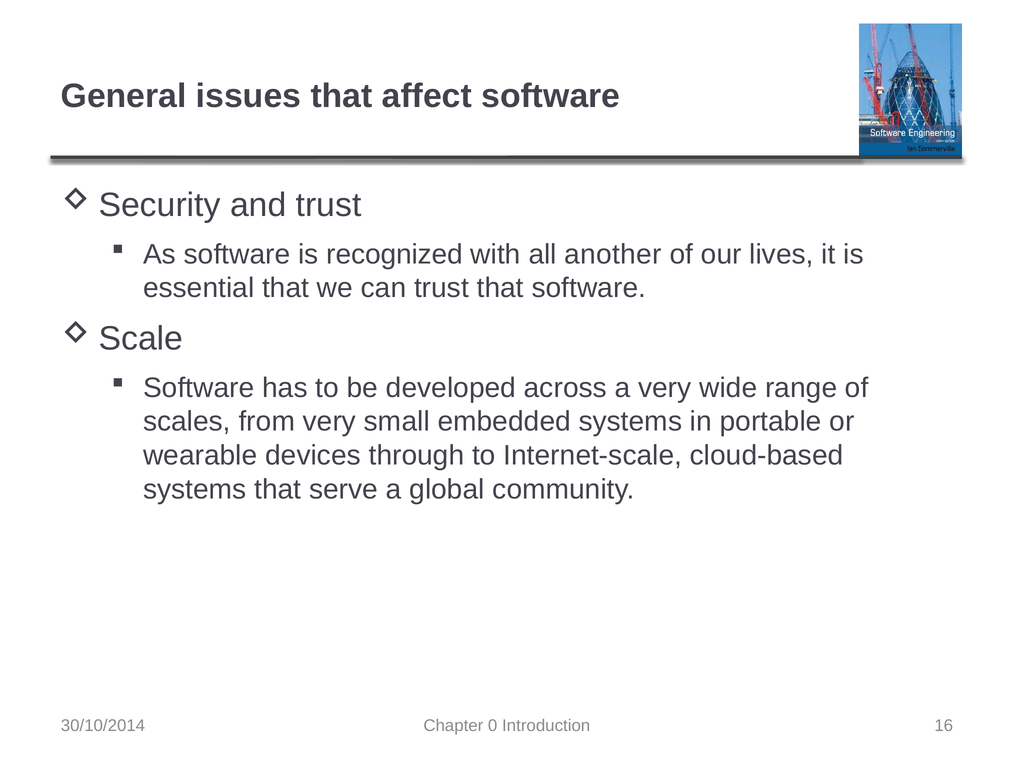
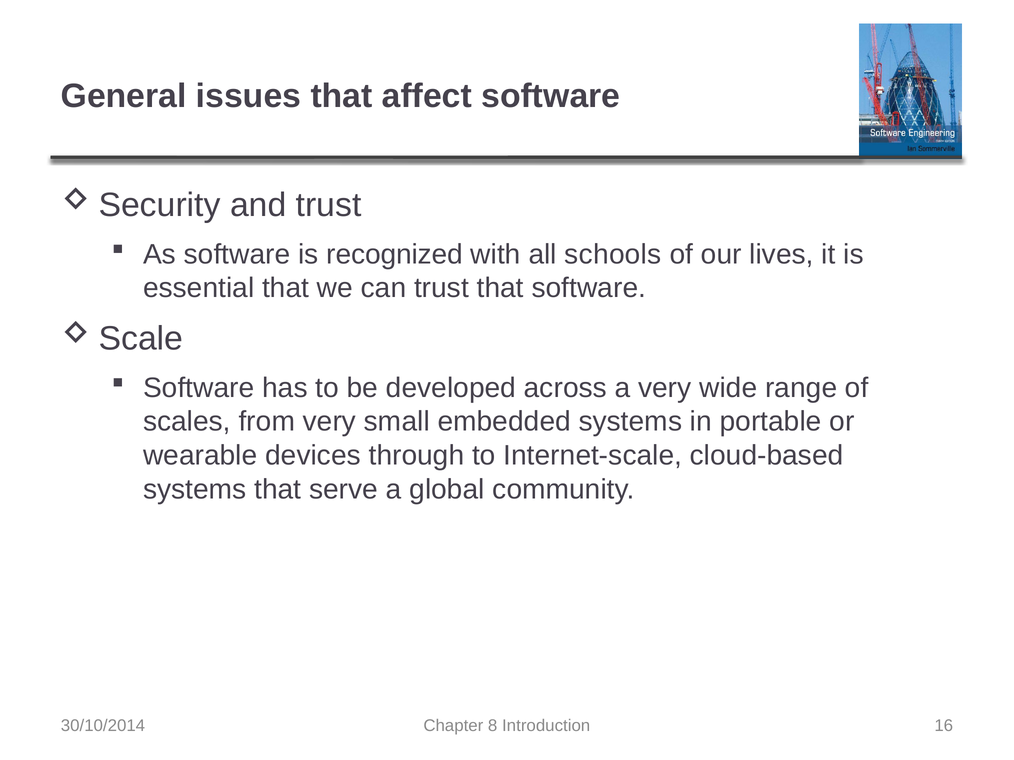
another: another -> schools
0: 0 -> 8
